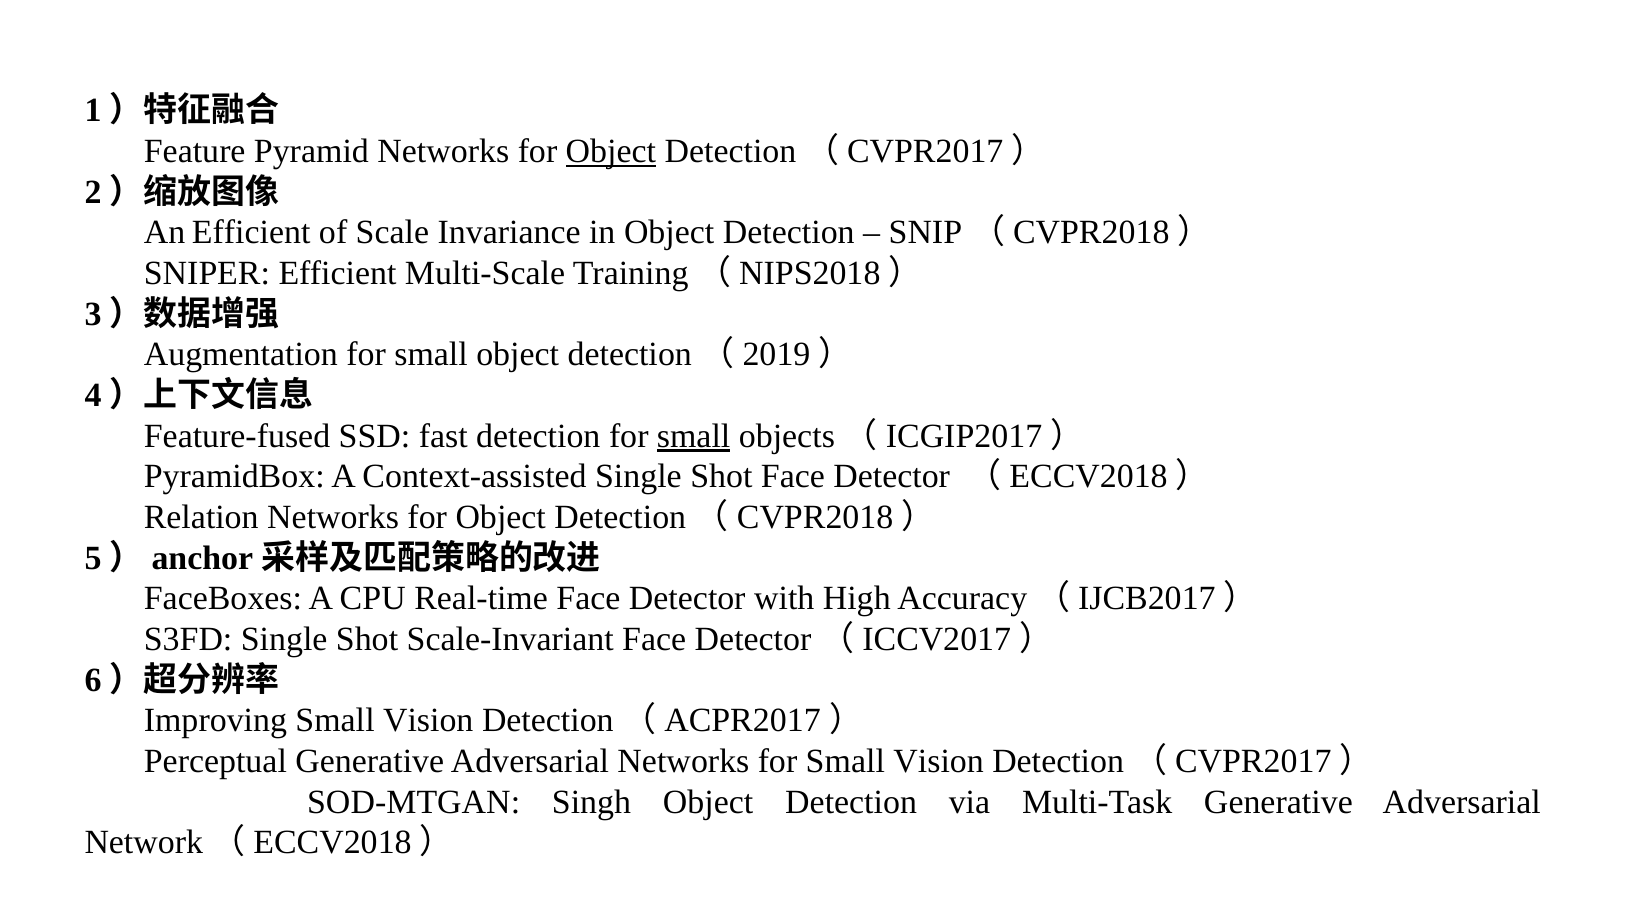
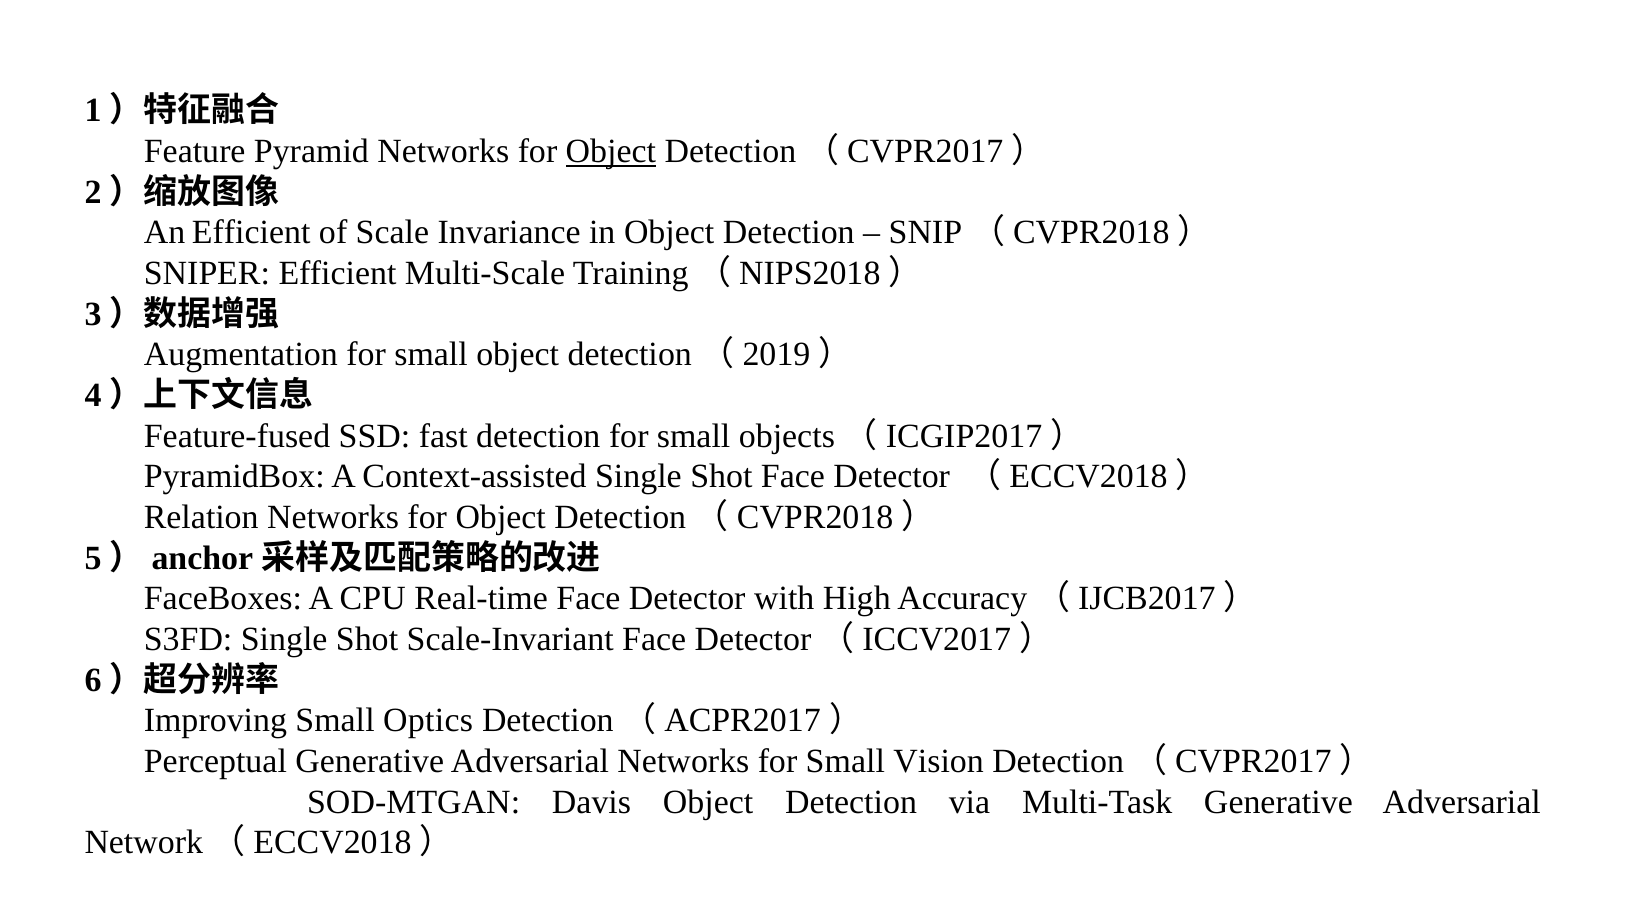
small at (694, 436) underline: present -> none
Improving Small Vision: Vision -> Optics
Singh: Singh -> Davis
